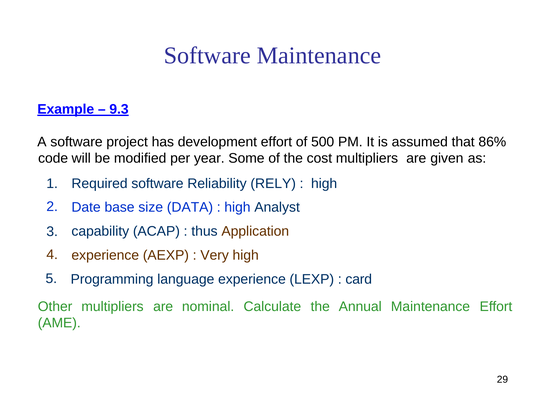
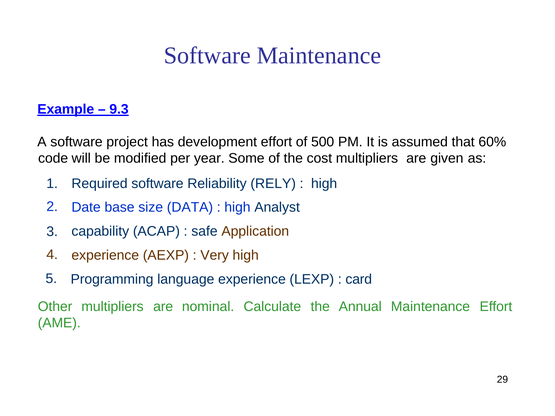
86%: 86% -> 60%
thus: thus -> safe
